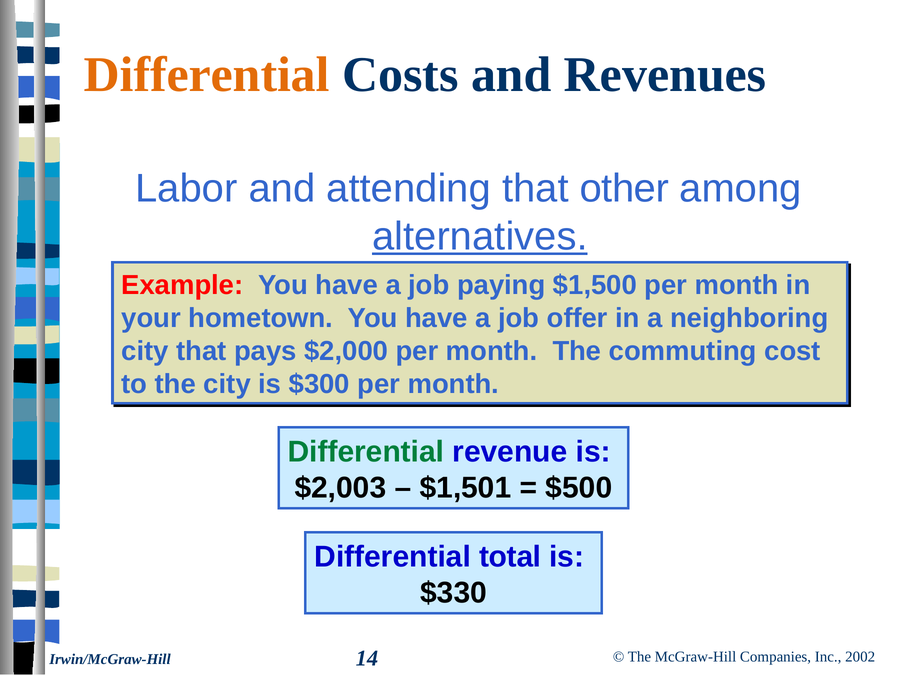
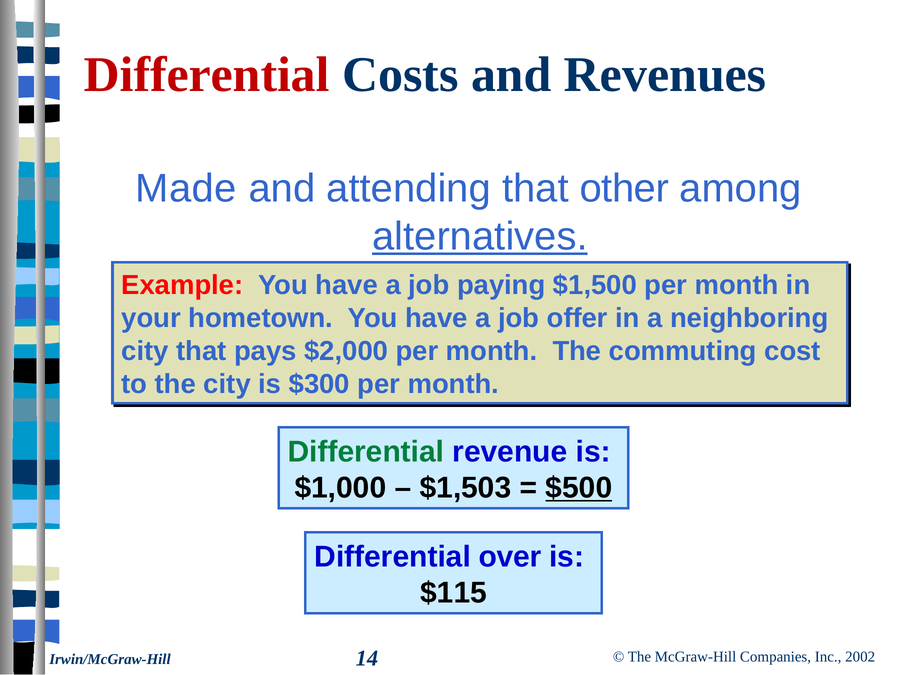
Differential at (207, 75) colour: orange -> red
Labor: Labor -> Made
$2,003: $2,003 -> $1,000
$1,501: $1,501 -> $1,503
$500 underline: none -> present
total: total -> over
$330: $330 -> $115
